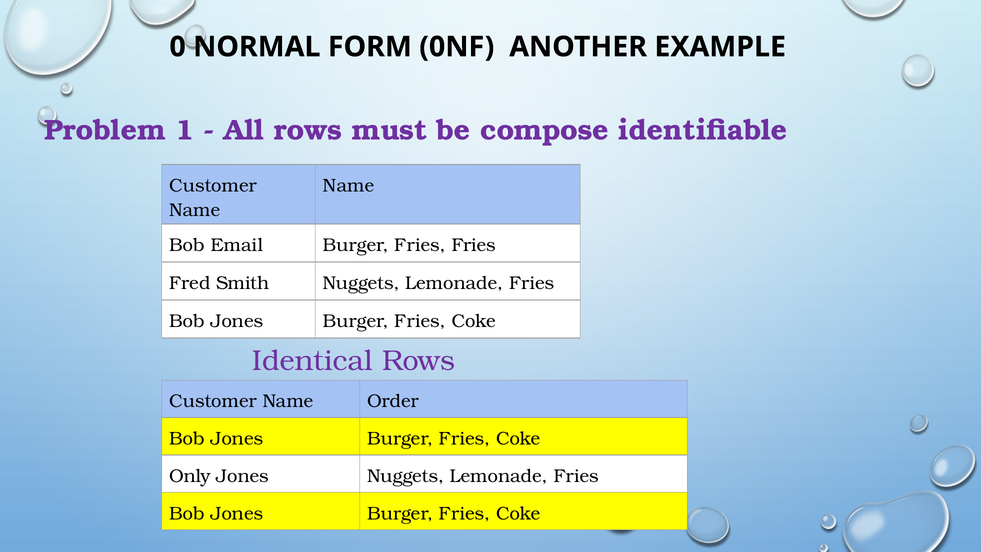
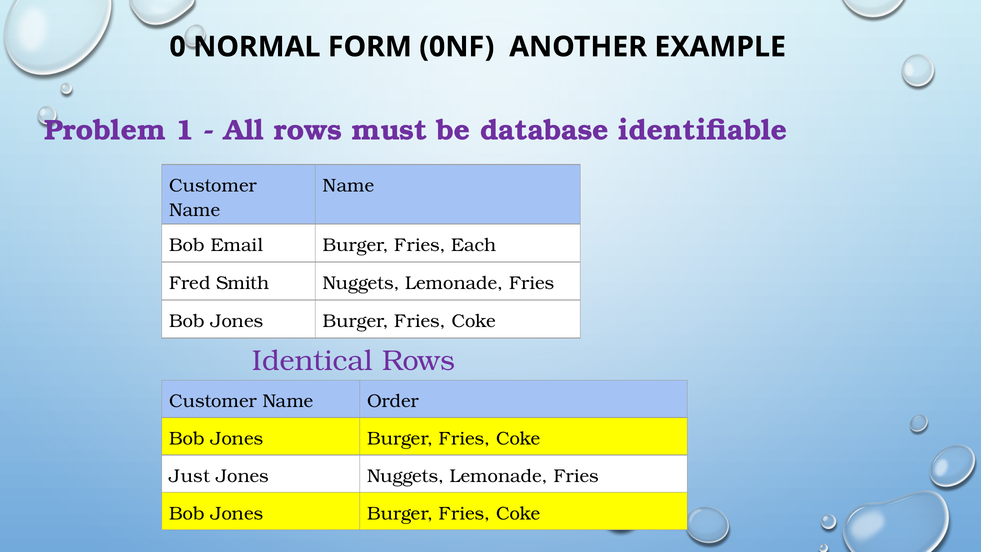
compose: compose -> database
Fries Fries: Fries -> Each
Only: Only -> Just
